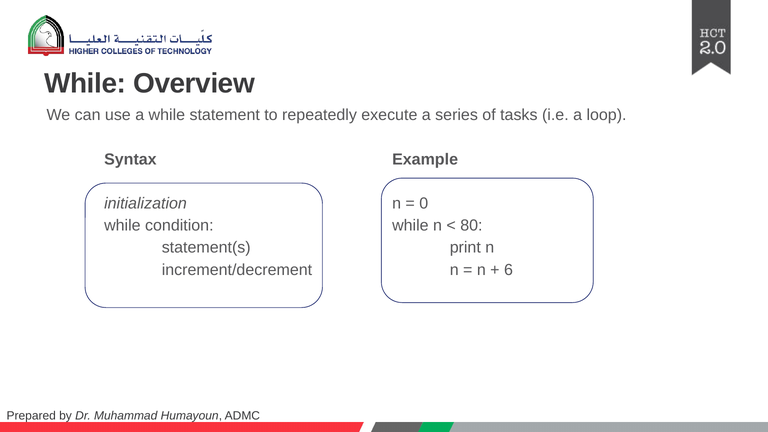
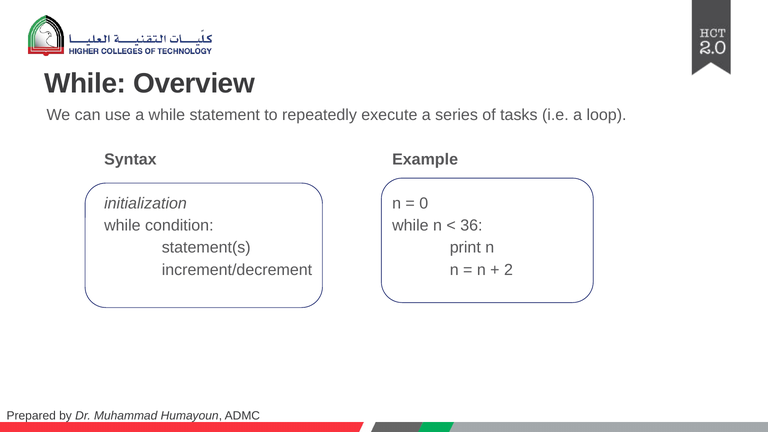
80: 80 -> 36
6: 6 -> 2
